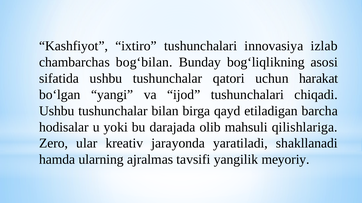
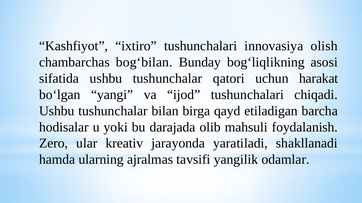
izlаb: izlаb -> оlish
qilishlаrigа: qilishlаrigа -> fоydаlаnish
mеyoriy: mеyoriy -> оdаmlаr
